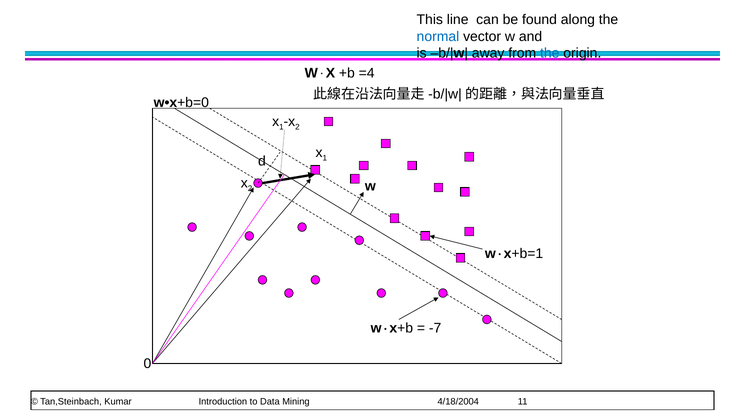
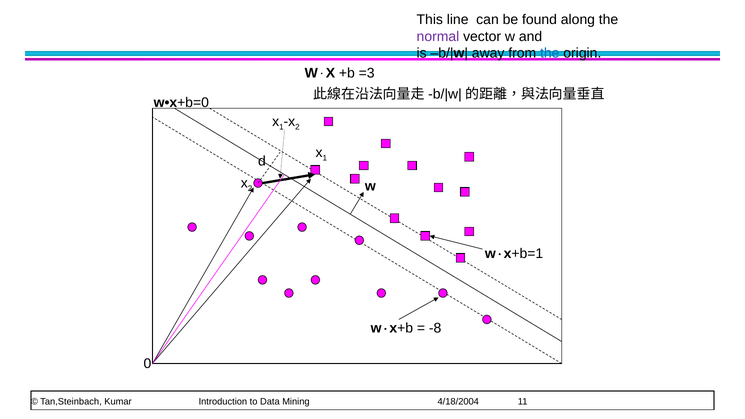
normal colour: blue -> purple
=4: =4 -> =3
-7: -7 -> -8
